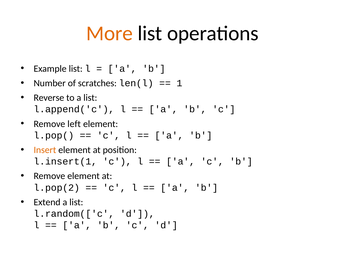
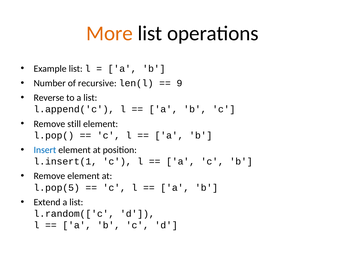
scratches: scratches -> recursive
1: 1 -> 9
left: left -> still
Insert colour: orange -> blue
l.pop(2: l.pop(2 -> l.pop(5
